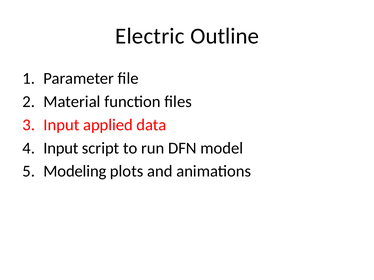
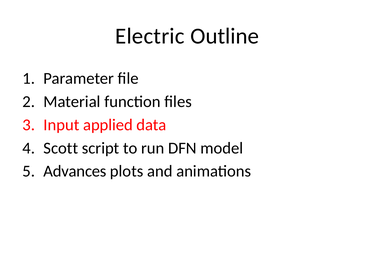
Input at (61, 148): Input -> Scott
Modeling: Modeling -> Advances
